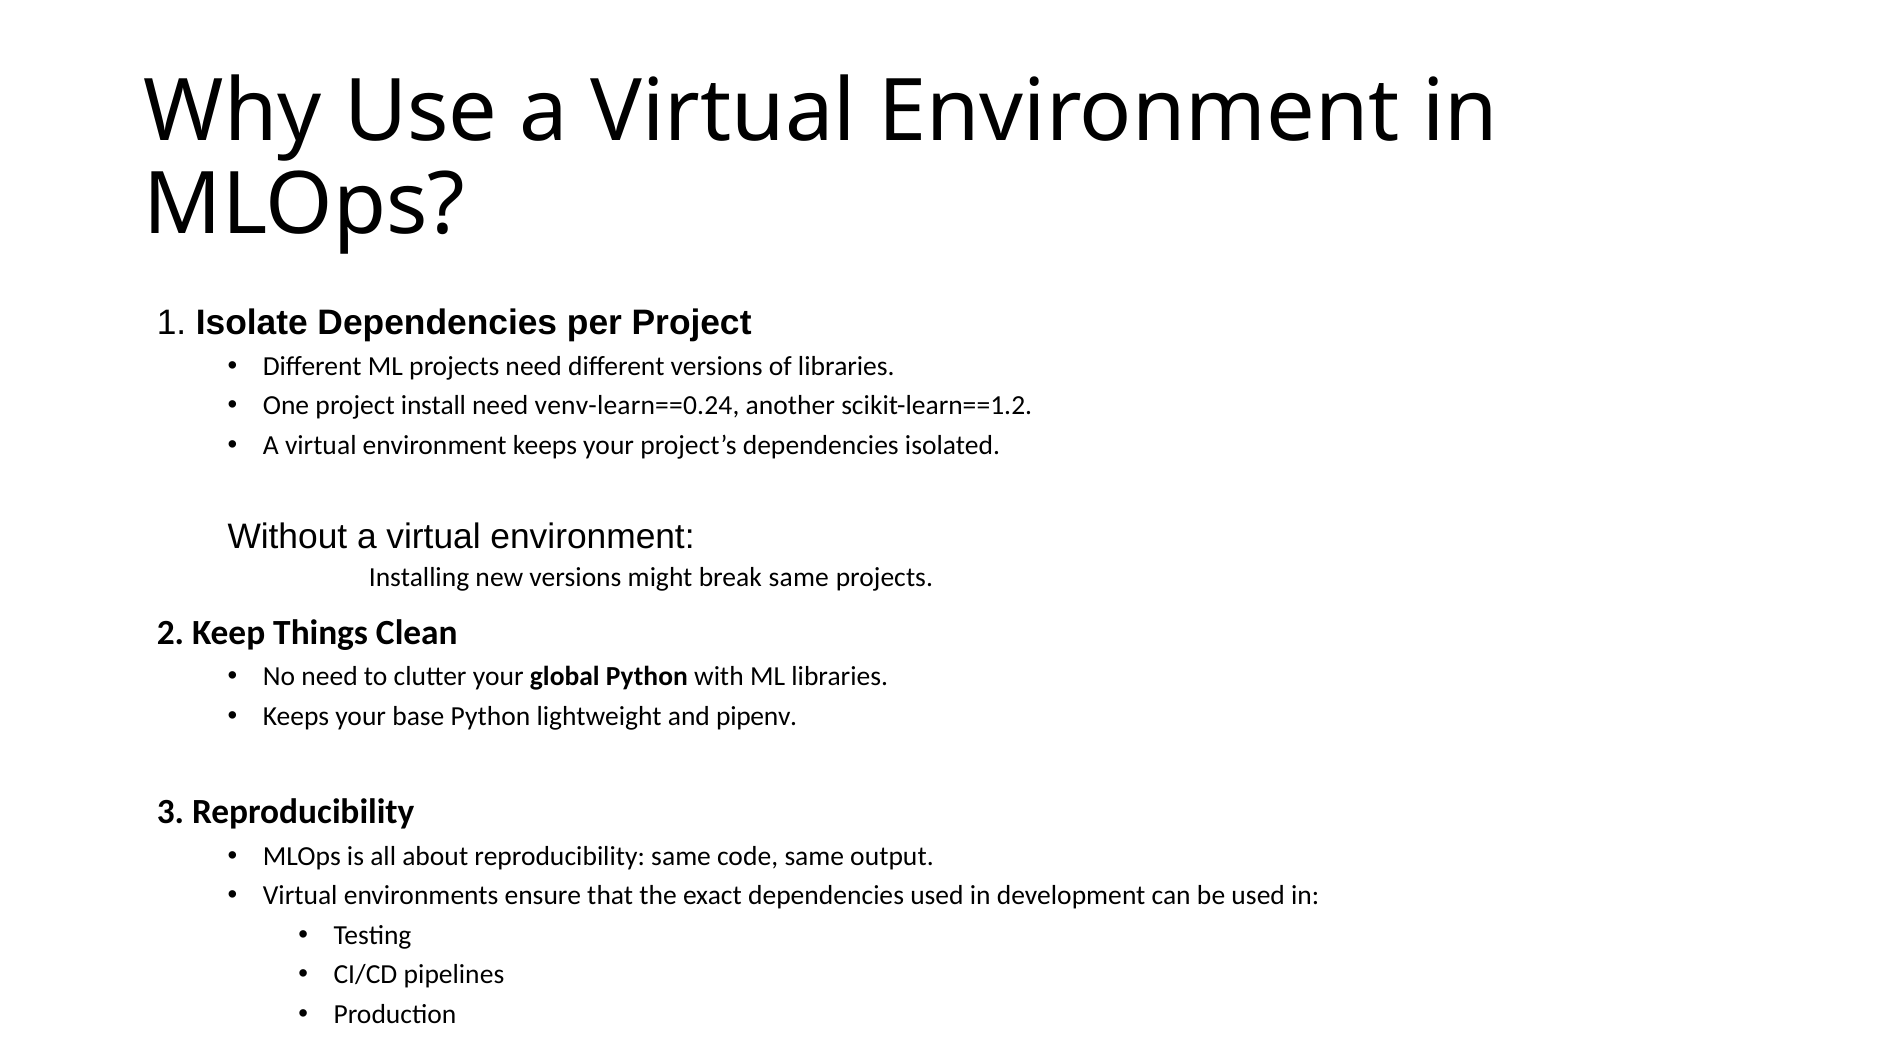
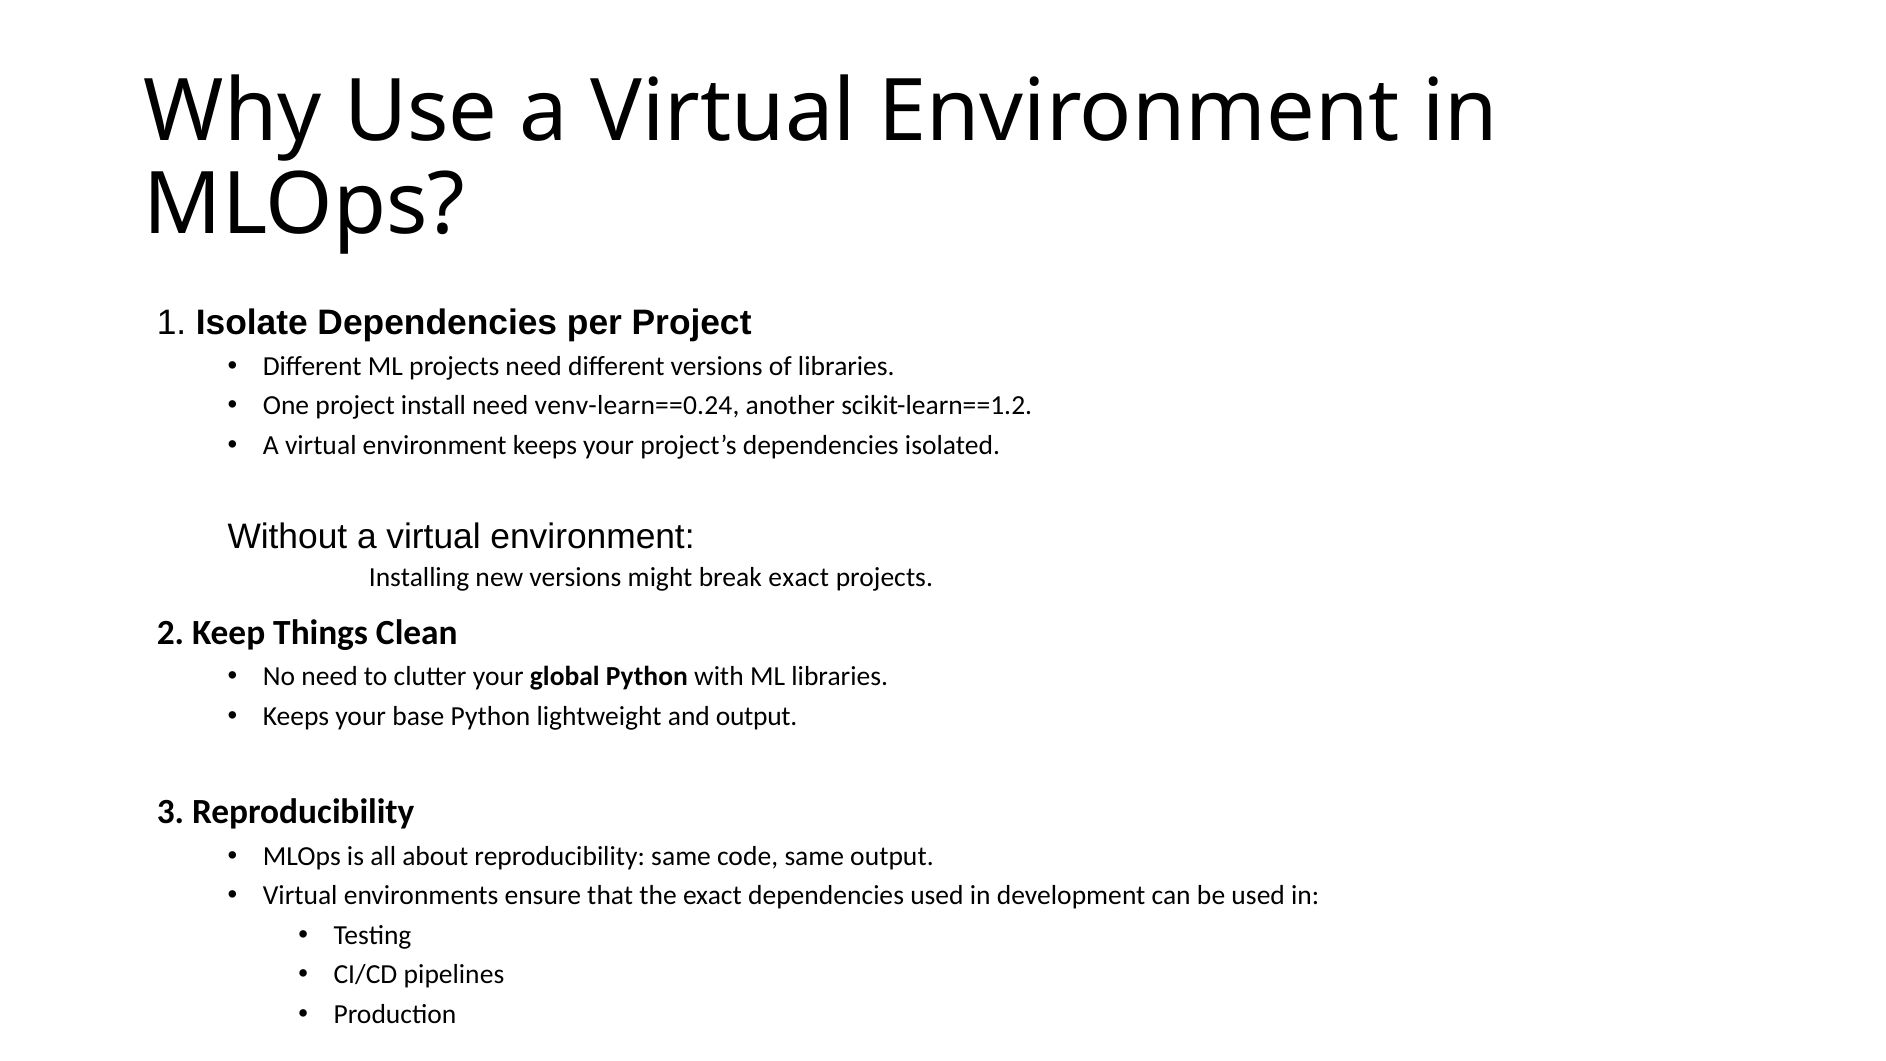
break same: same -> exact
and pipenv: pipenv -> output
